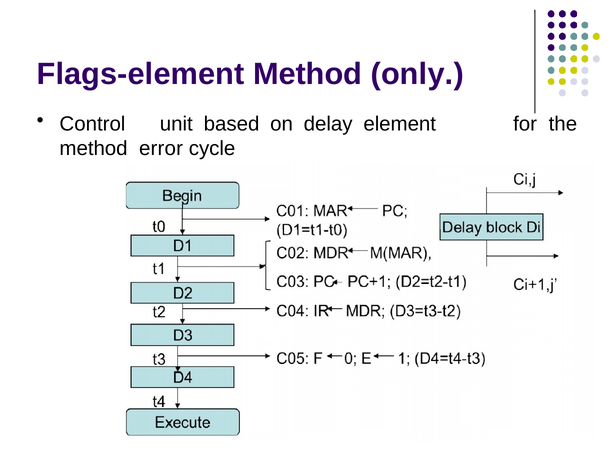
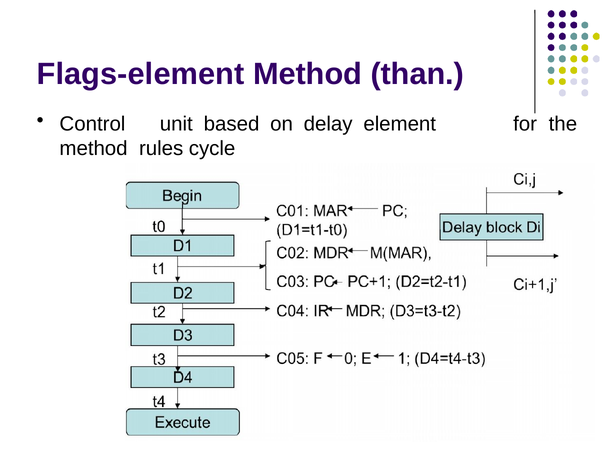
only: only -> than
error: error -> rules
